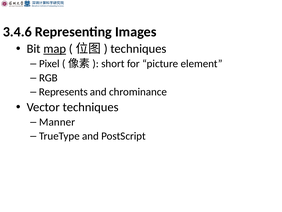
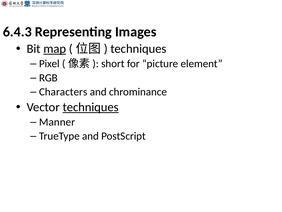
3.4.6: 3.4.6 -> 6.4.3
Represents: Represents -> Characters
techniques at (91, 107) underline: none -> present
